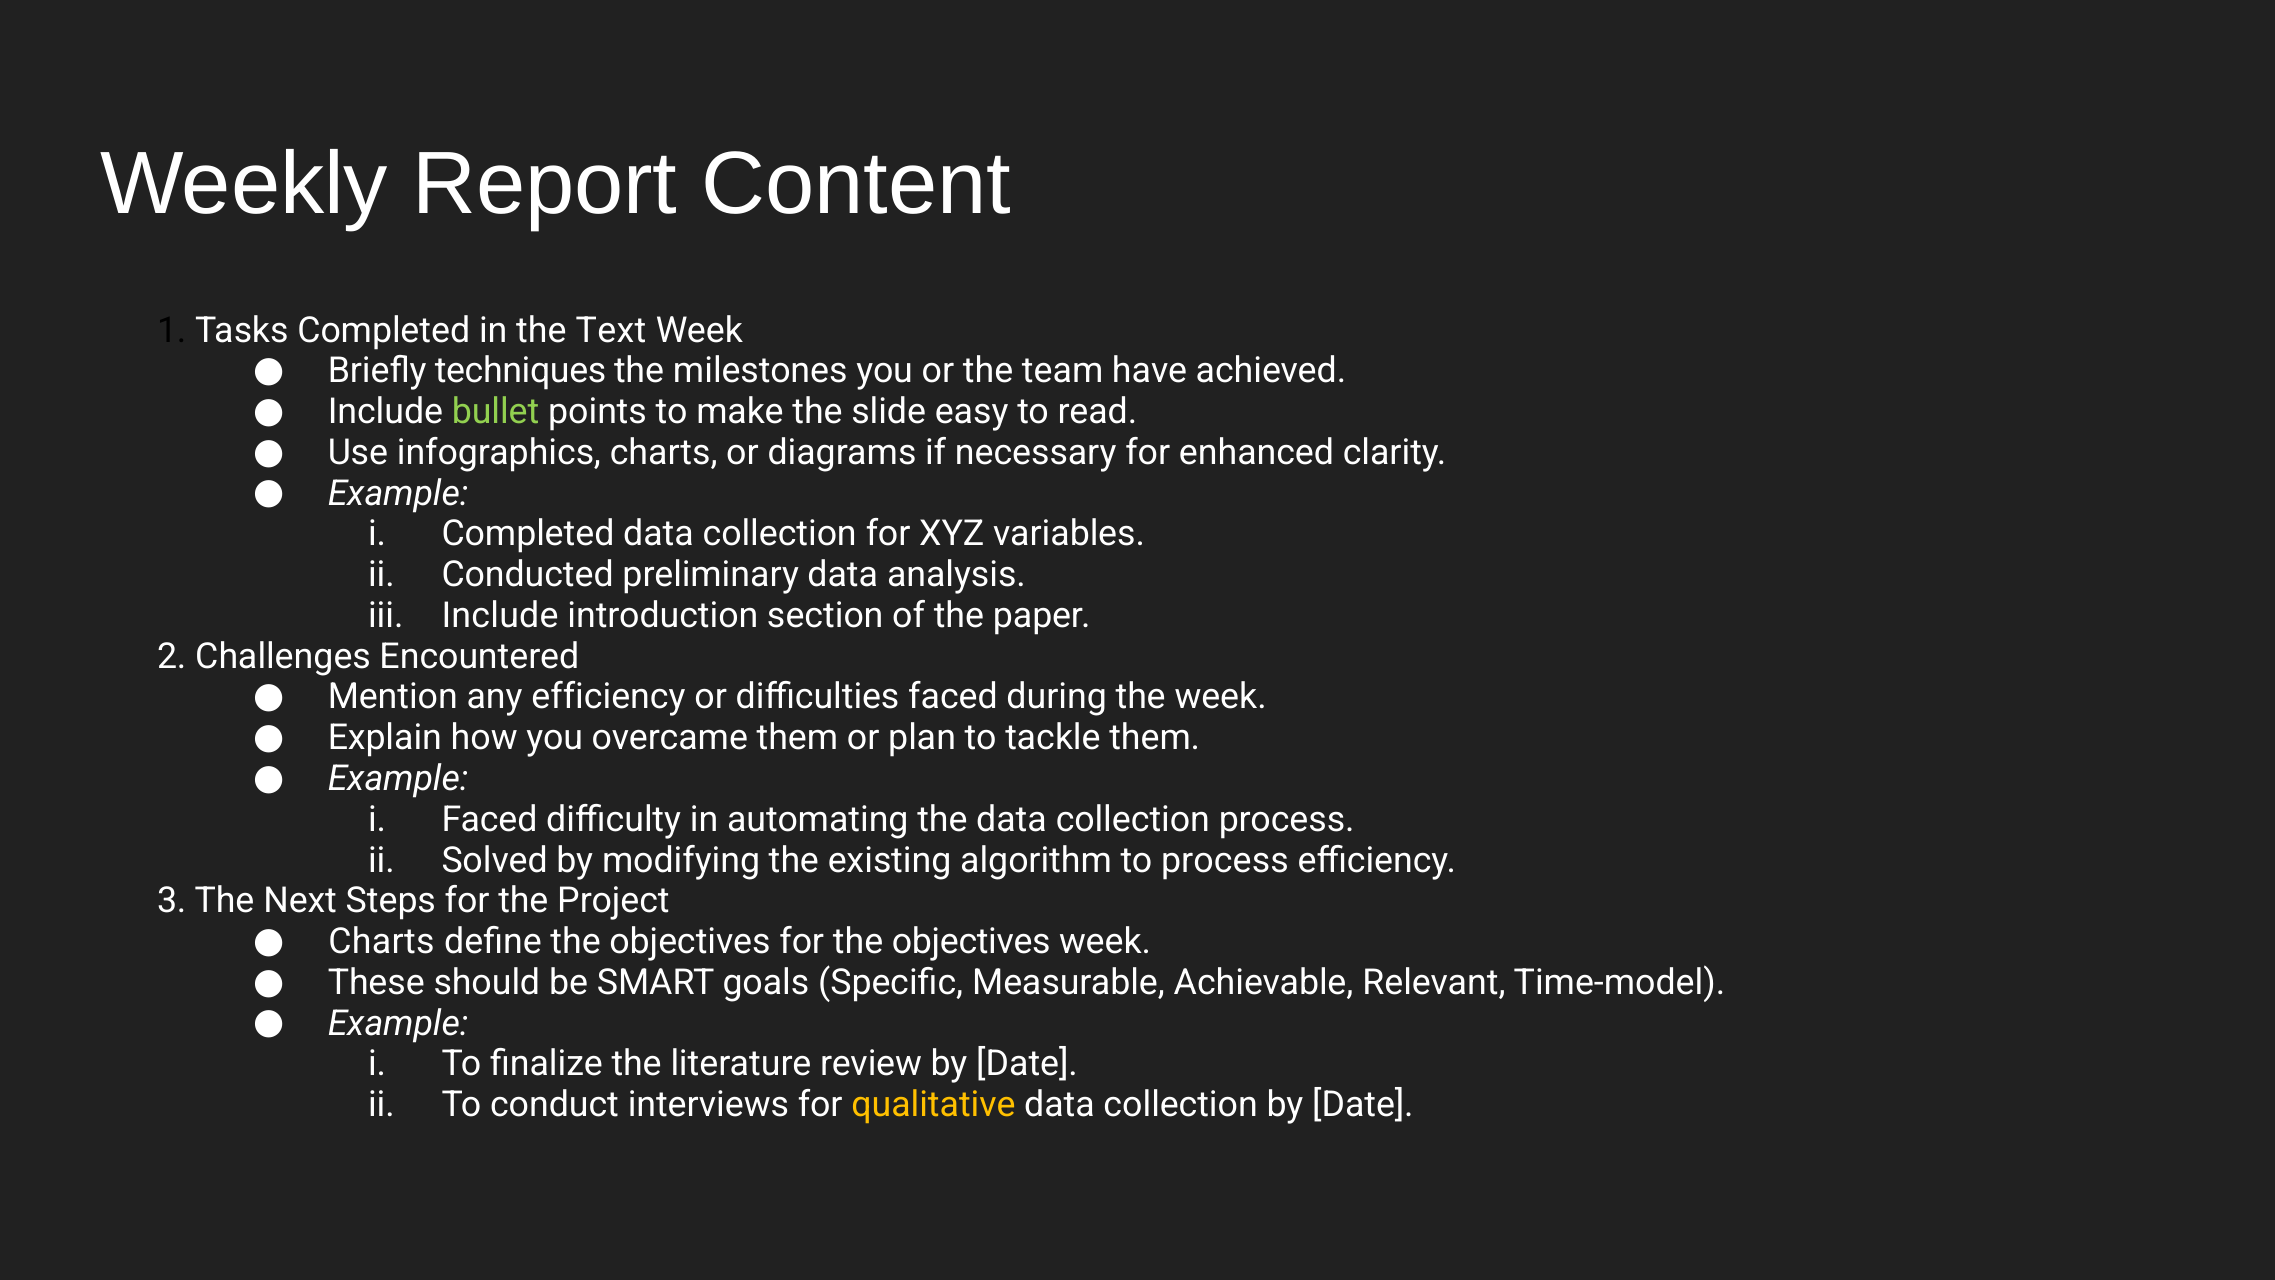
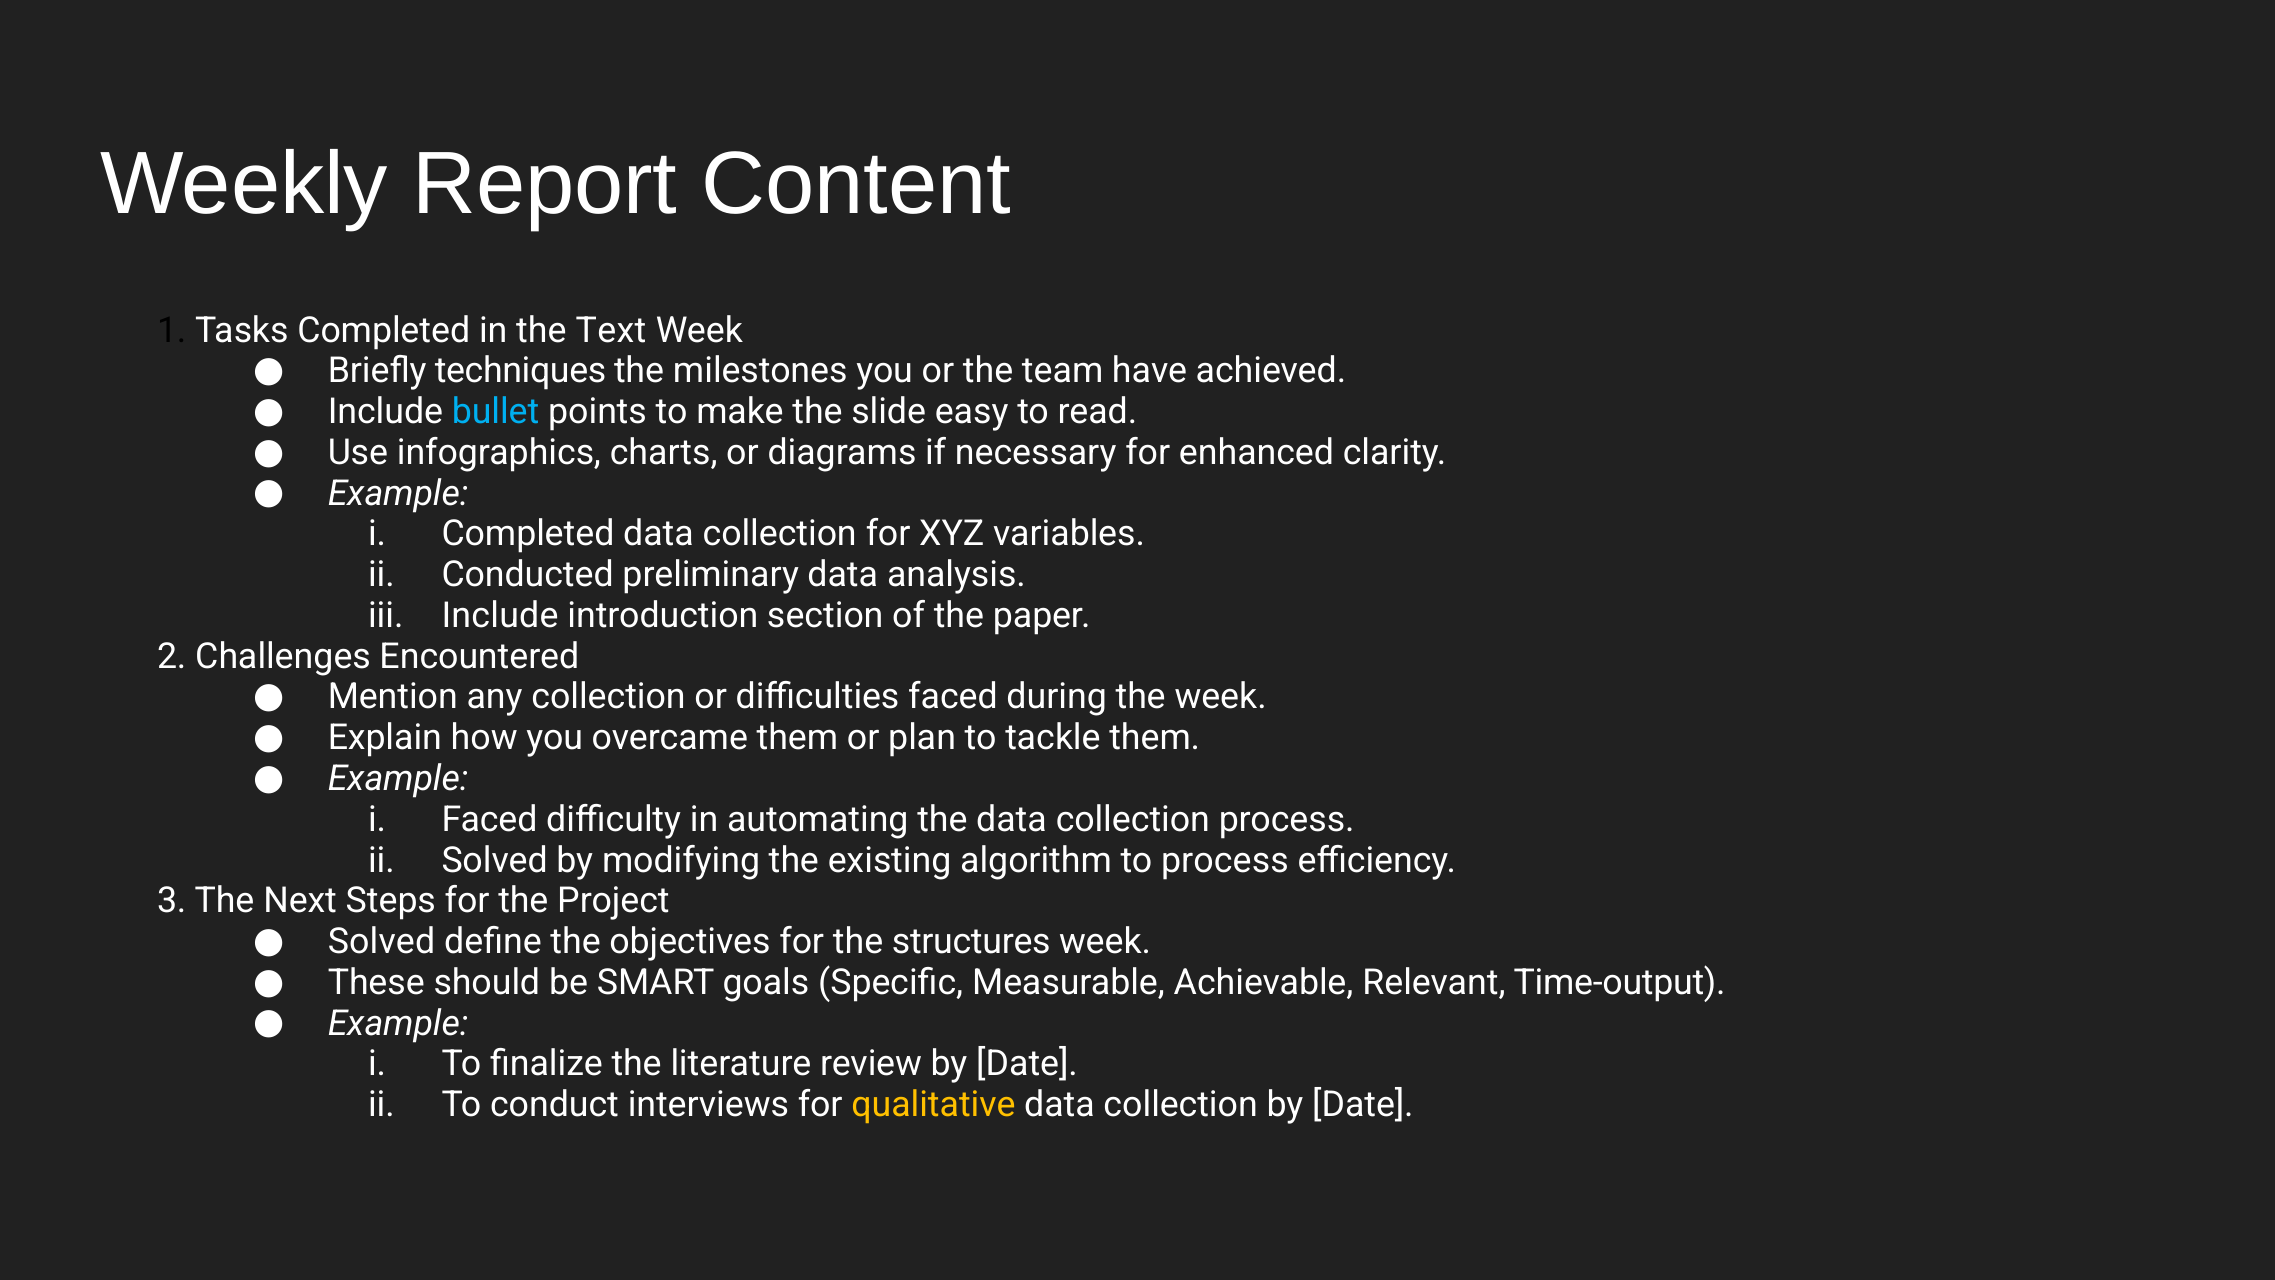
bullet colour: light green -> light blue
any efficiency: efficiency -> collection
Charts at (381, 942): Charts -> Solved
for the objectives: objectives -> structures
Time-model: Time-model -> Time-output
